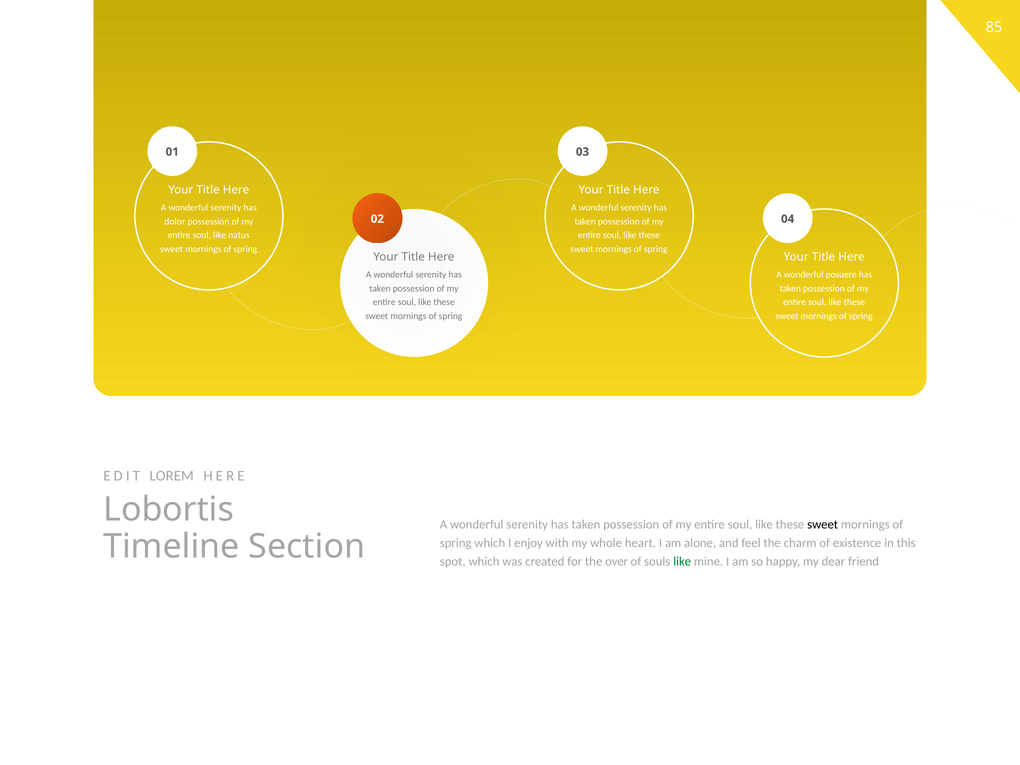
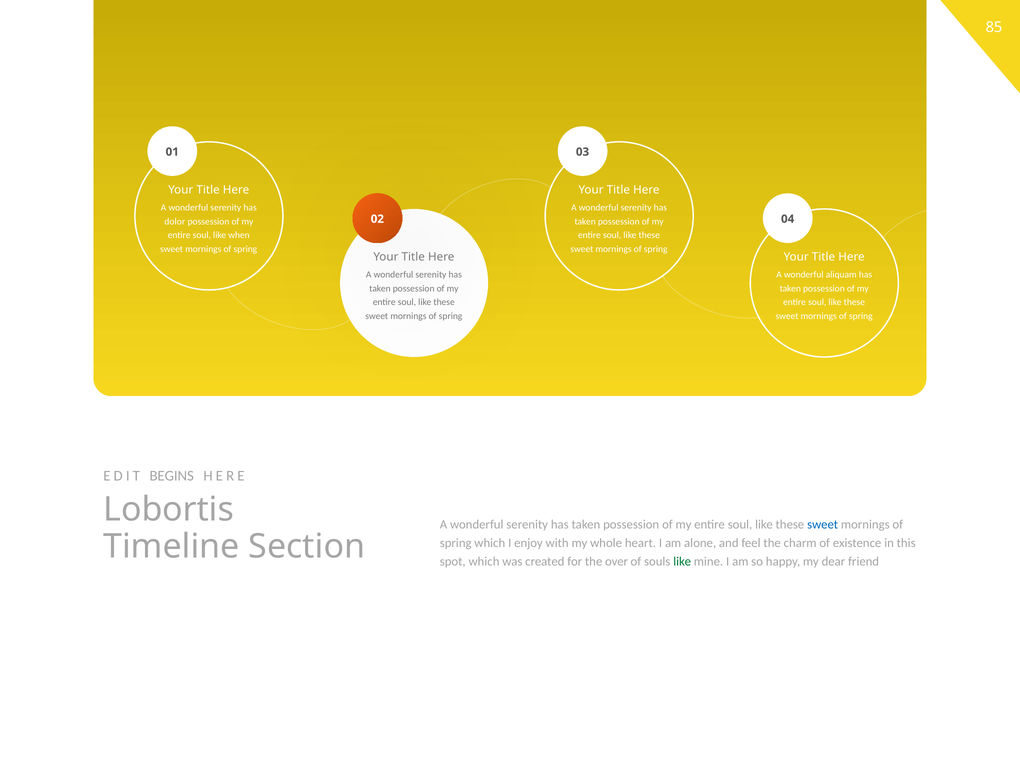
natus: natus -> when
posuere: posuere -> aliquam
LOREM: LOREM -> BEGINS
sweet at (823, 525) colour: black -> blue
